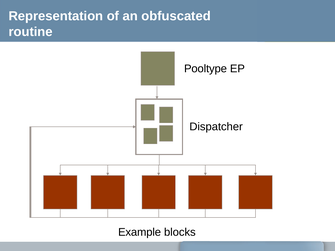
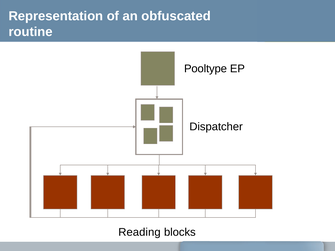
Example: Example -> Reading
